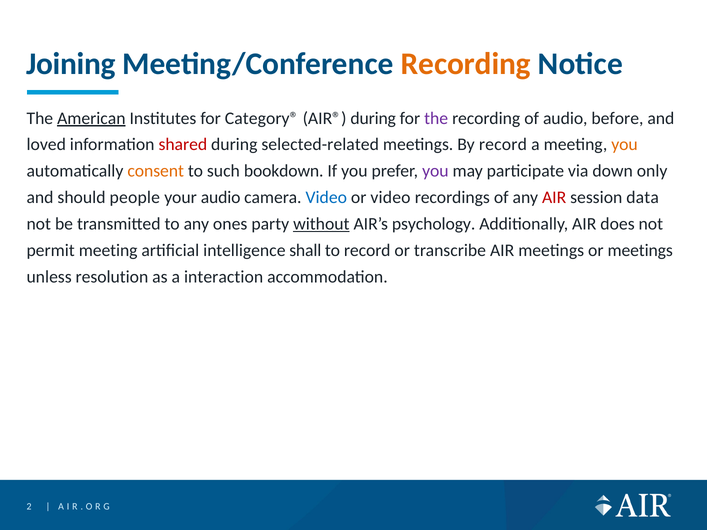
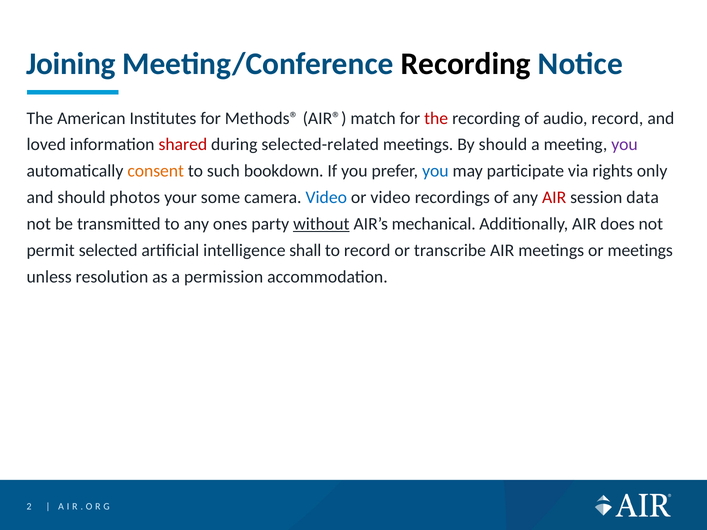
Recording at (466, 64) colour: orange -> black
American underline: present -> none
Category®: Category® -> Methods®
AIR® during: during -> match
the at (436, 118) colour: purple -> red
audio before: before -> record
By record: record -> should
you at (624, 145) colour: orange -> purple
you at (435, 171) colour: purple -> blue
down: down -> rights
people: people -> photos
your audio: audio -> some
psychology: psychology -> mechanical
permit meeting: meeting -> selected
interaction: interaction -> permission
